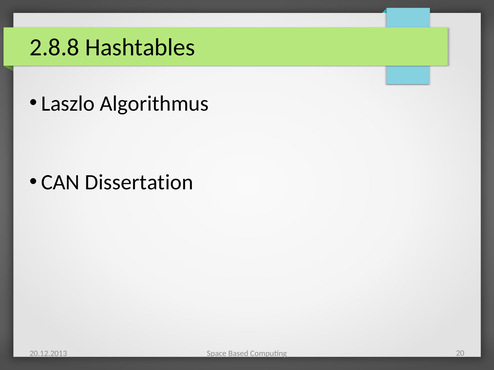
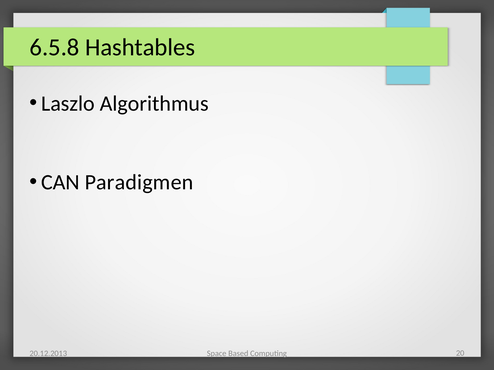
2.8.8: 2.8.8 -> 6.5.8
Dissertation: Dissertation -> Paradigmen
